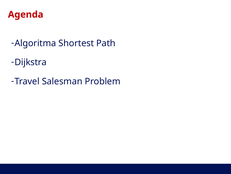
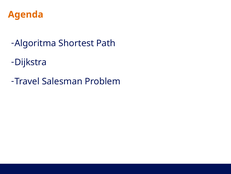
Agenda colour: red -> orange
